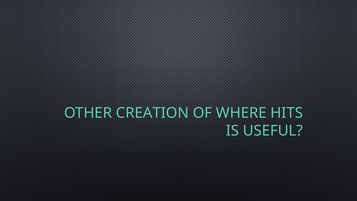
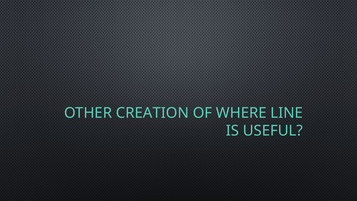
HITS: HITS -> LINE
